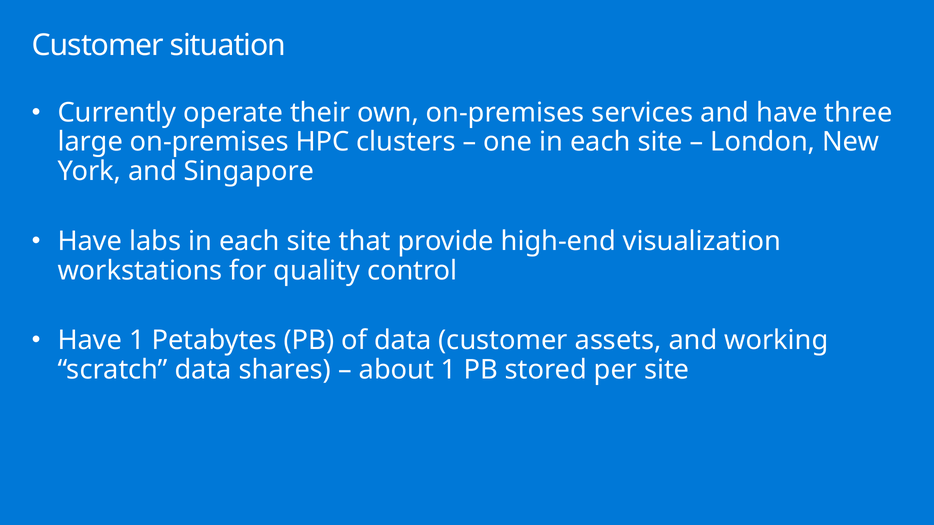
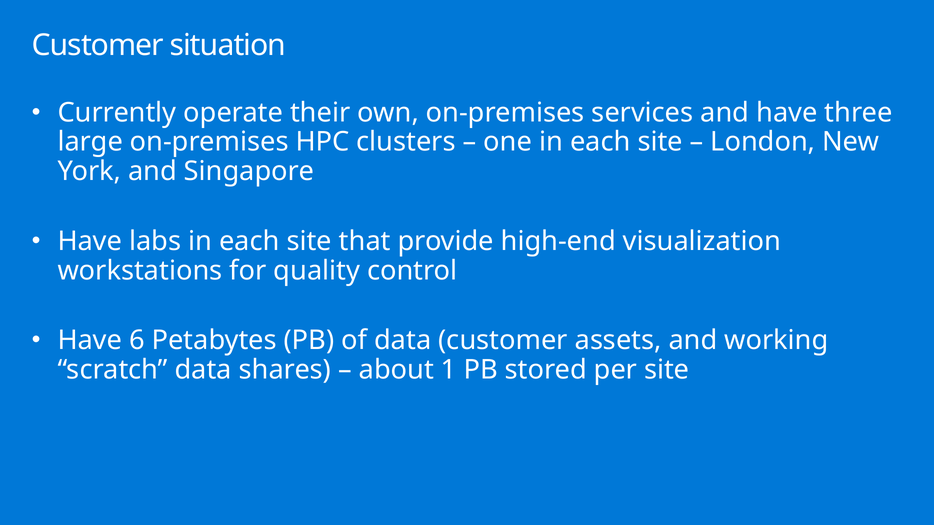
Have 1: 1 -> 6
